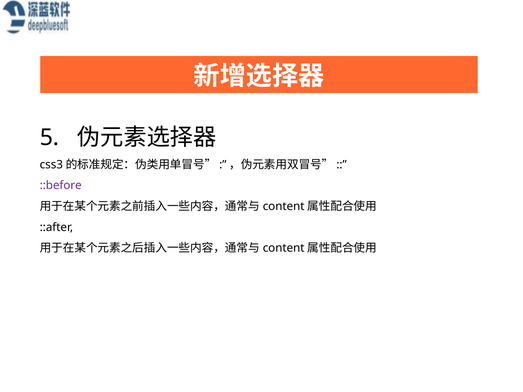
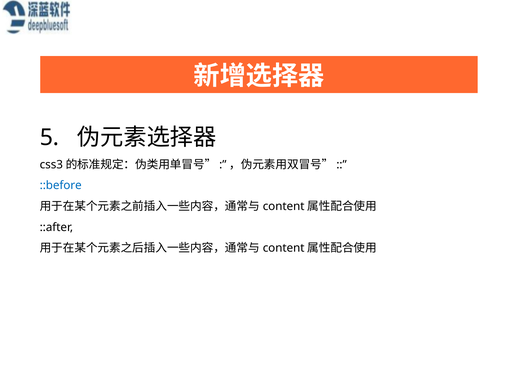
::before colour: purple -> blue
